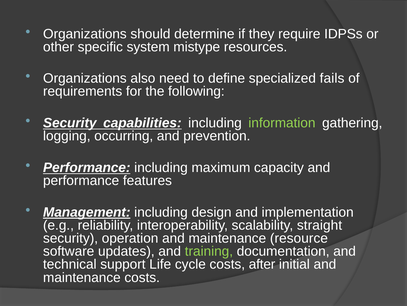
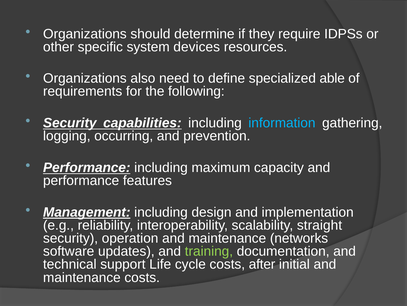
mistype: mistype -> devices
fails: fails -> able
information colour: light green -> light blue
resource: resource -> networks
